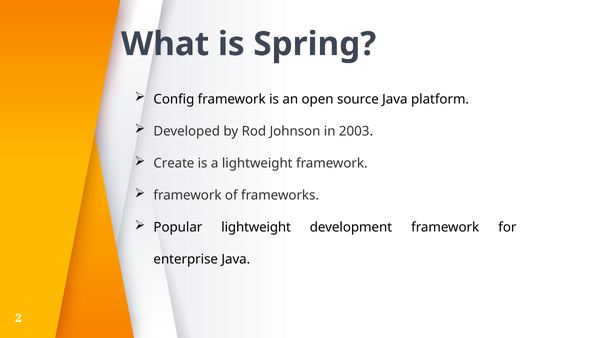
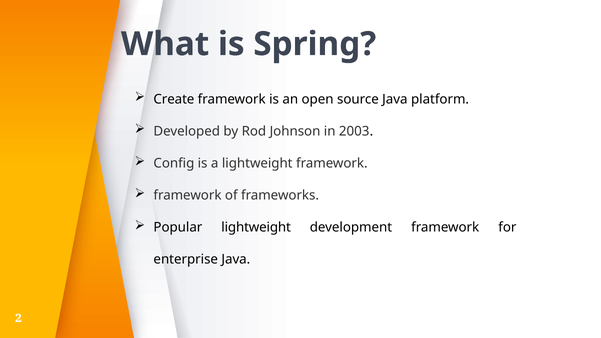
Config: Config -> Create
Create: Create -> Config
